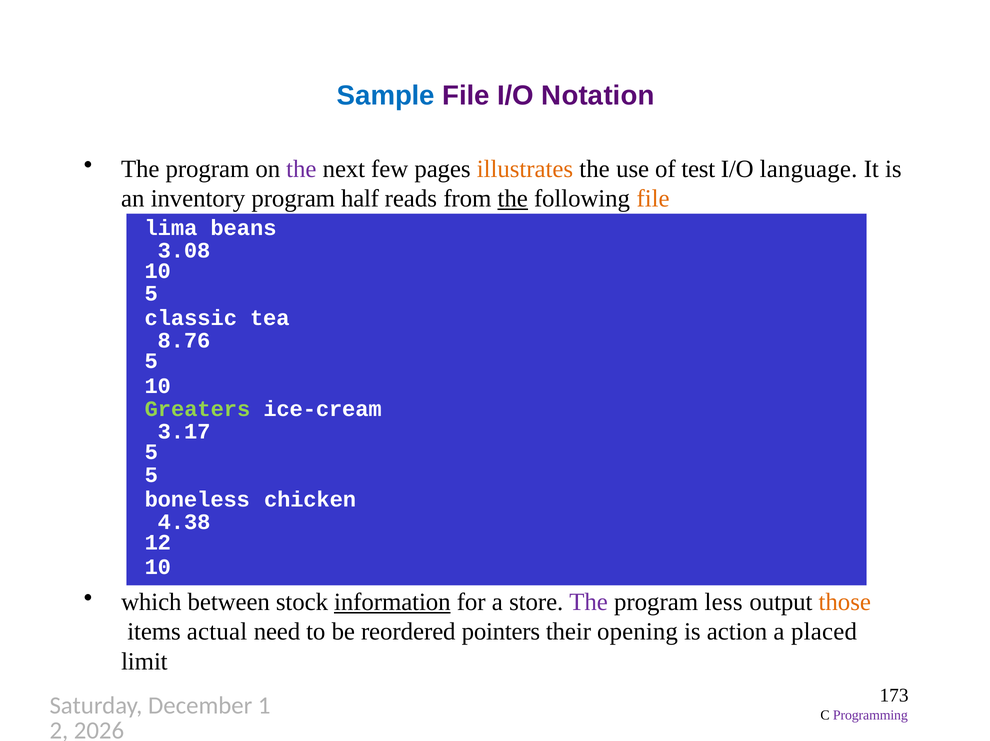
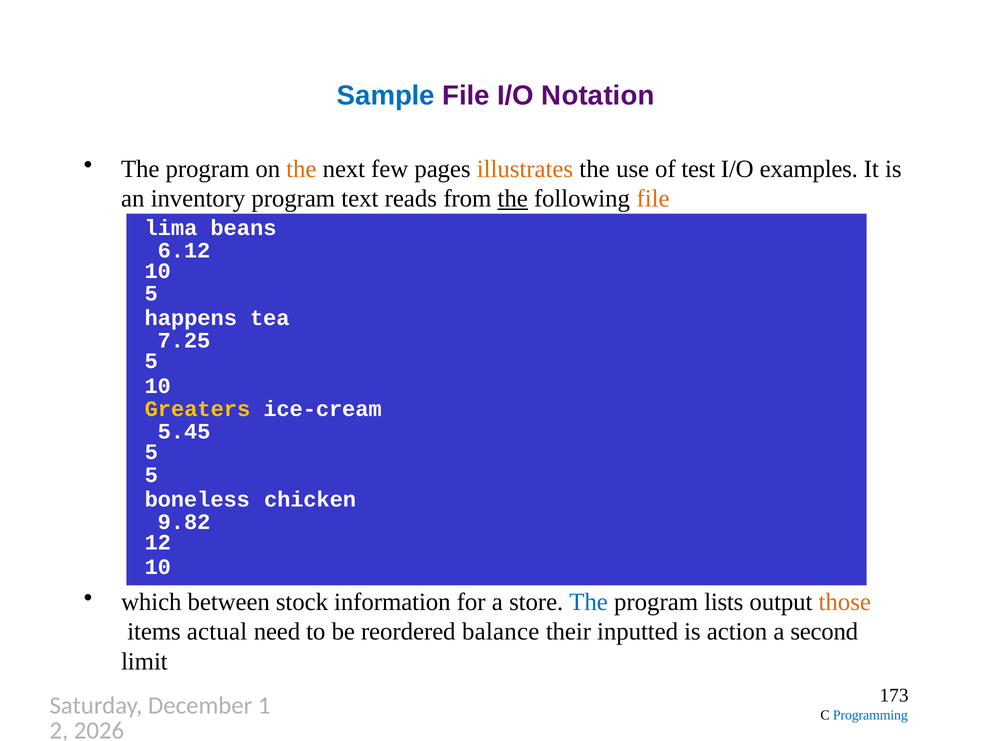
the at (301, 169) colour: purple -> orange
language: language -> examples
half: half -> text
3.08: 3.08 -> 6.12
classic: classic -> happens
8.76: 8.76 -> 7.25
Greaters colour: light green -> yellow
3.17: 3.17 -> 5.45
4.38: 4.38 -> 9.82
information underline: present -> none
The at (589, 602) colour: purple -> blue
less: less -> lists
pointers: pointers -> balance
opening: opening -> inputted
placed: placed -> second
Programming colour: purple -> blue
